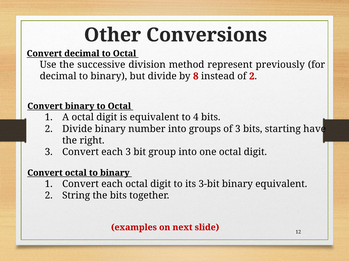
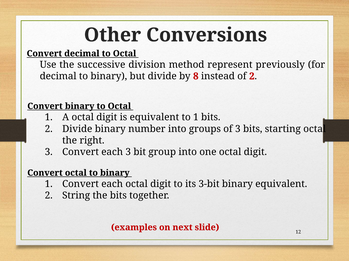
to 4: 4 -> 1
starting have: have -> octal
